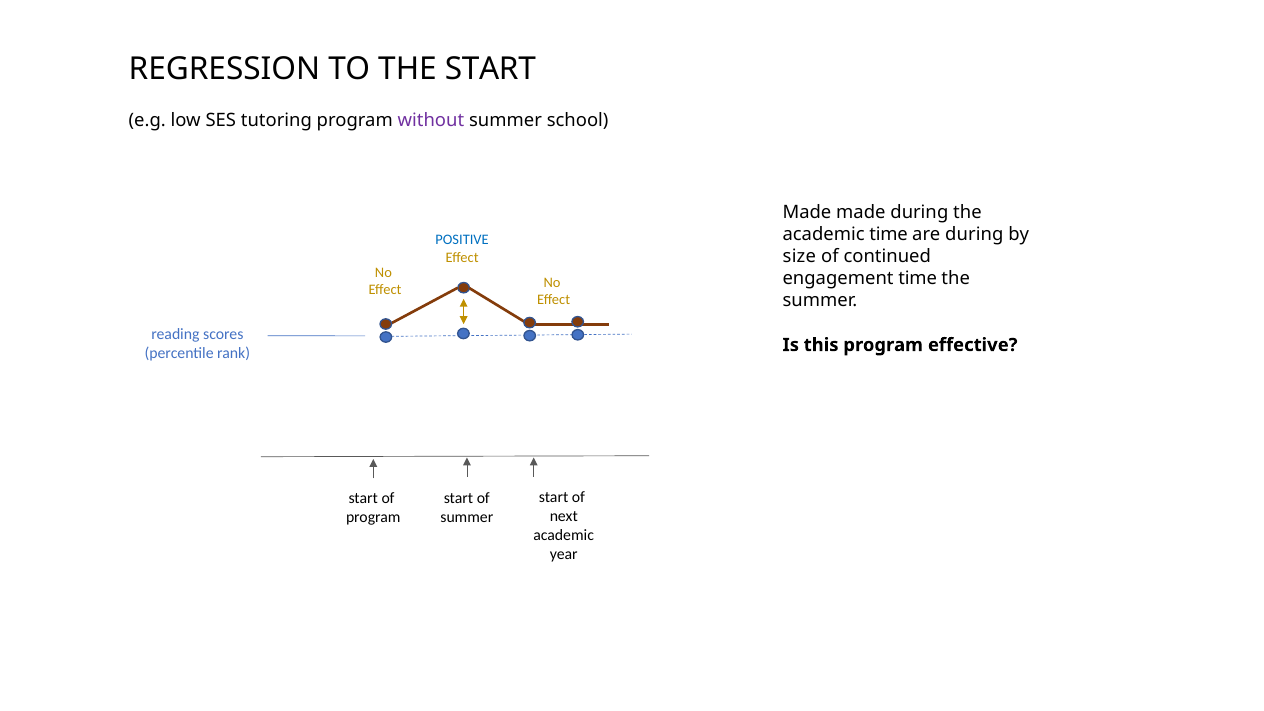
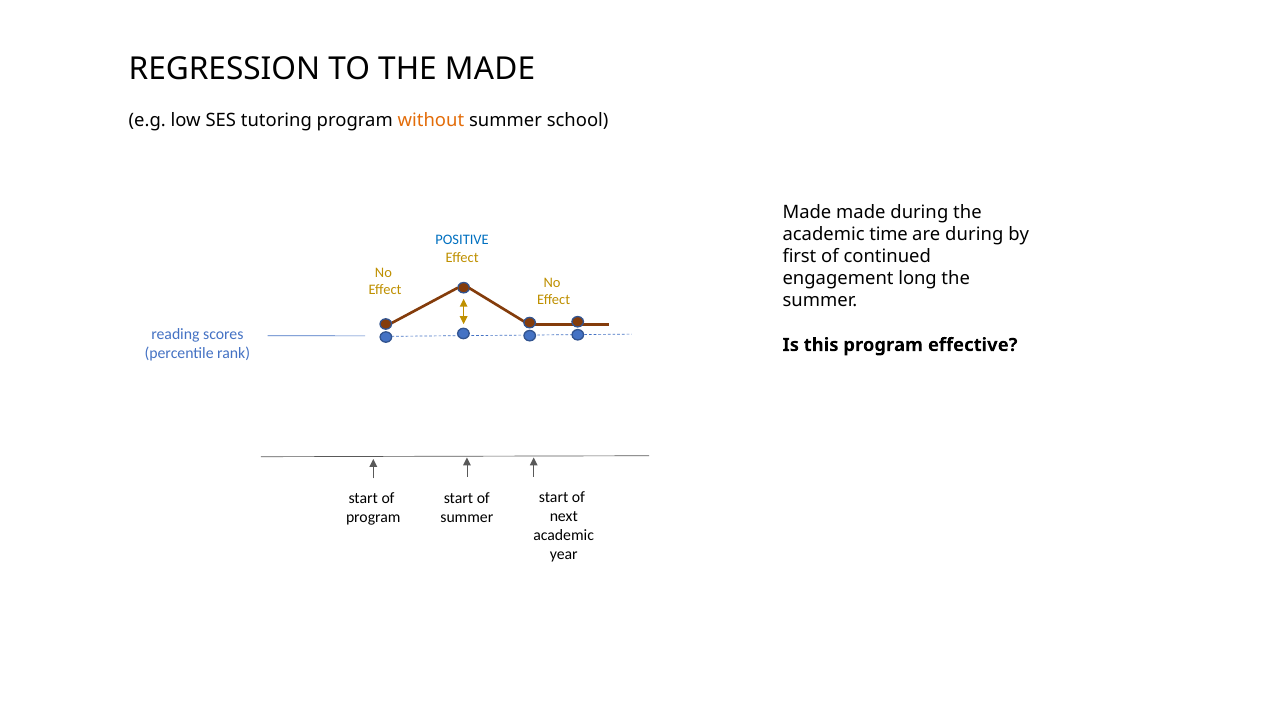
THE START: START -> MADE
without colour: purple -> orange
size: size -> first
engagement time: time -> long
